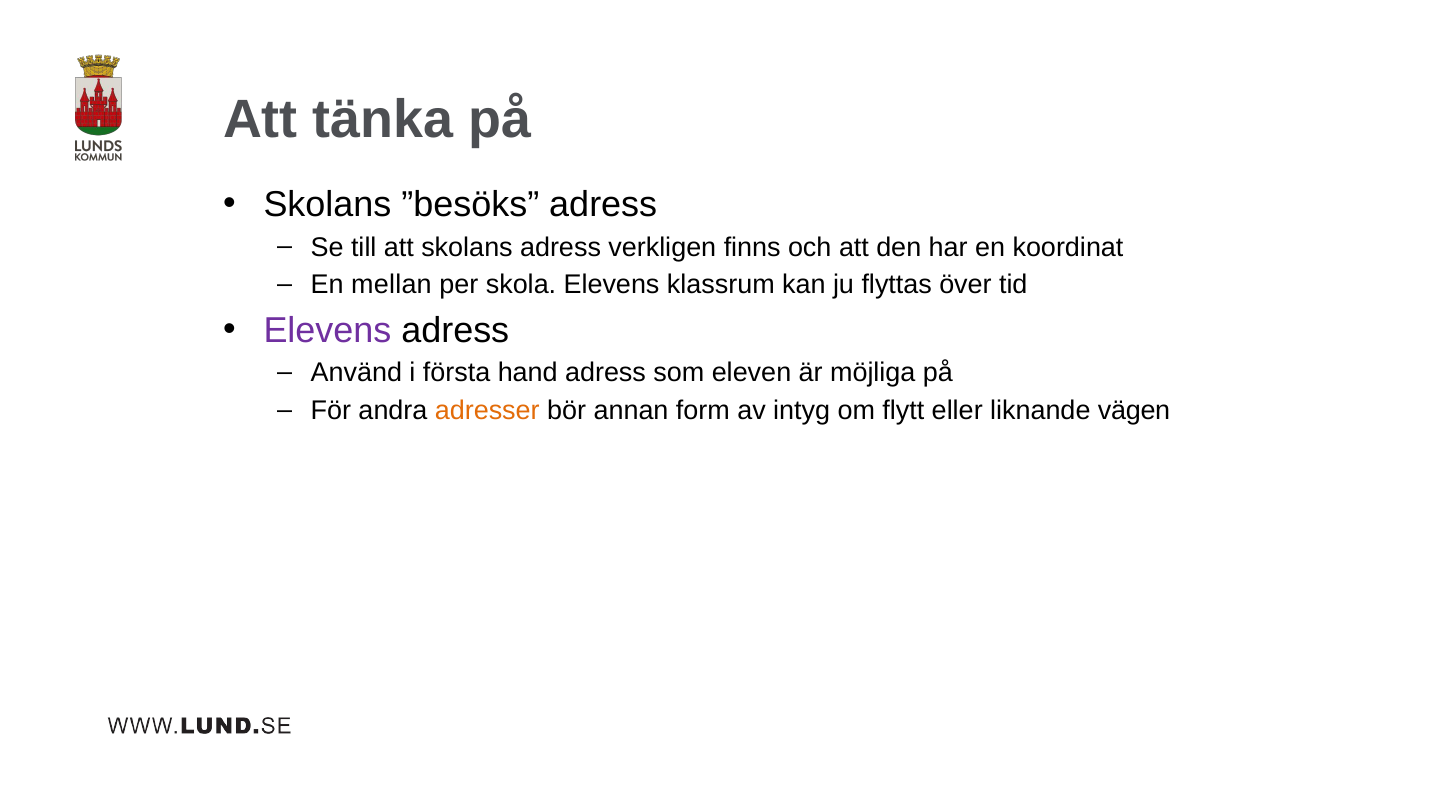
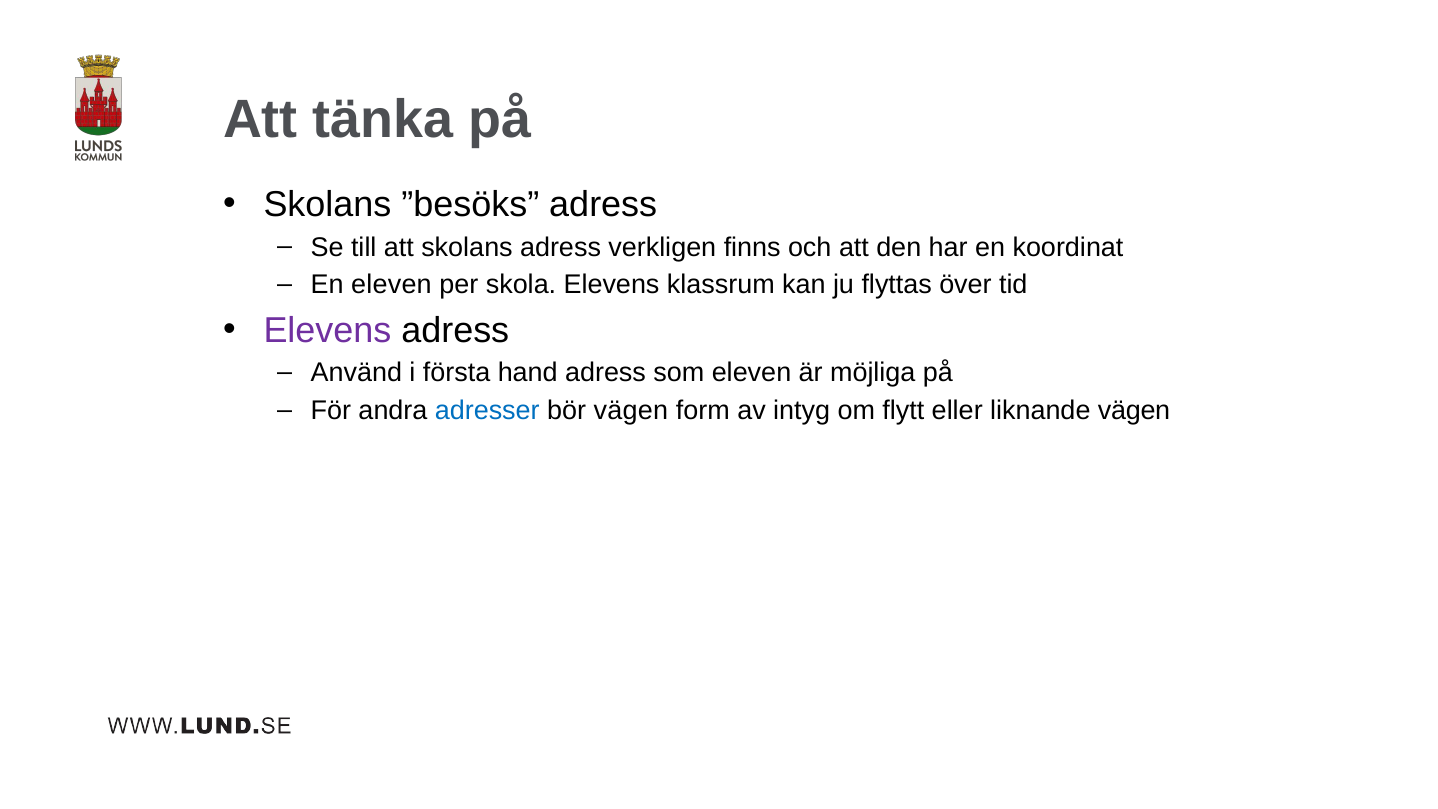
En mellan: mellan -> eleven
adresser colour: orange -> blue
bör annan: annan -> vägen
